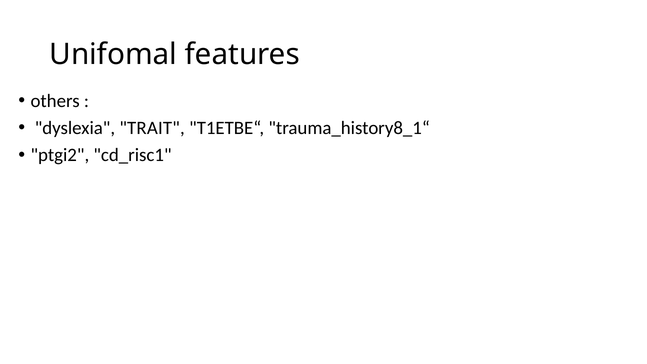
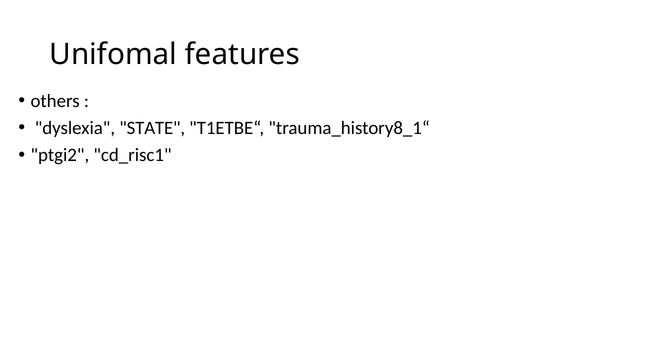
TRAIT: TRAIT -> STATE
